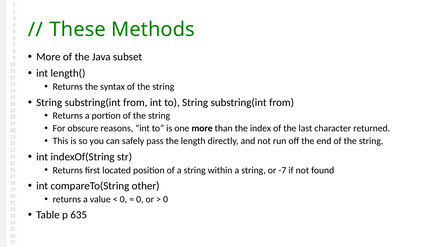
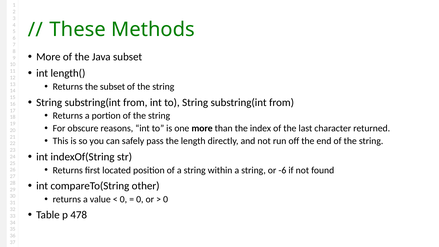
the syntax: syntax -> subset
-7: -7 -> -6
635: 635 -> 478
